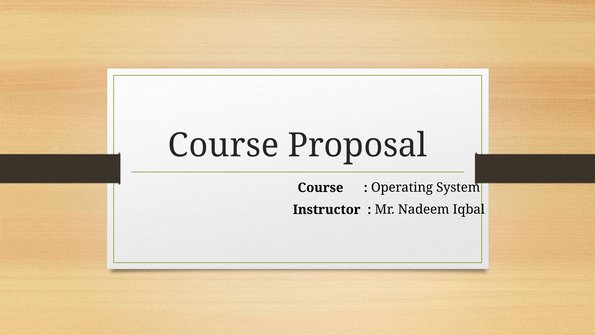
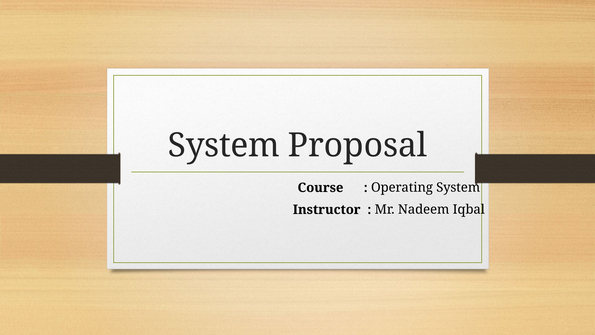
Course at (223, 145): Course -> System
